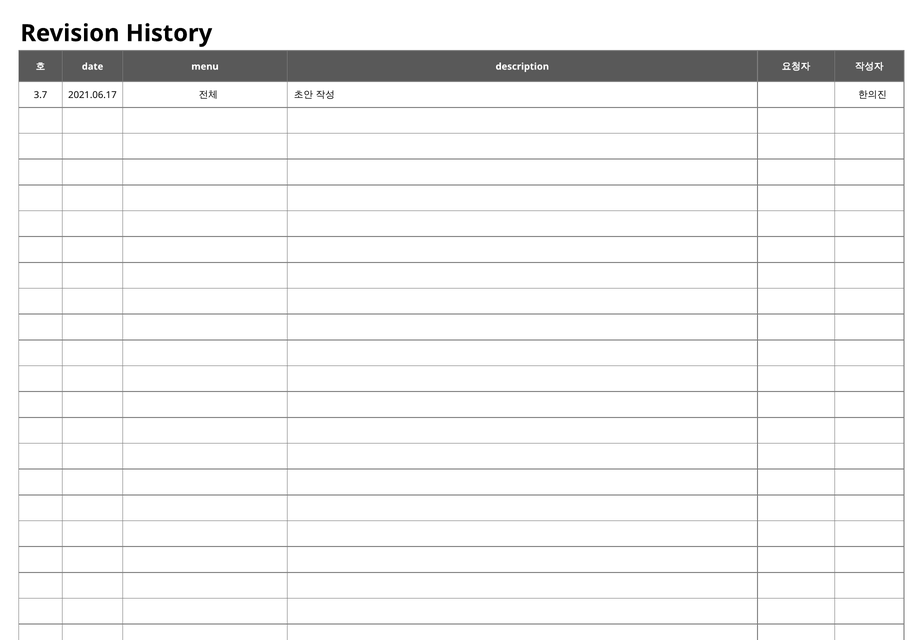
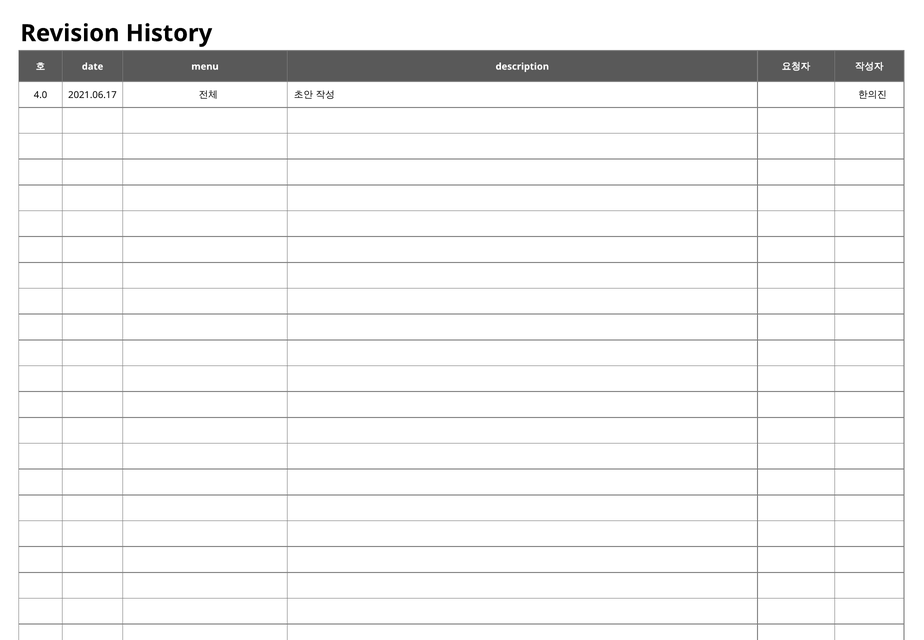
3.7: 3.7 -> 4.0
